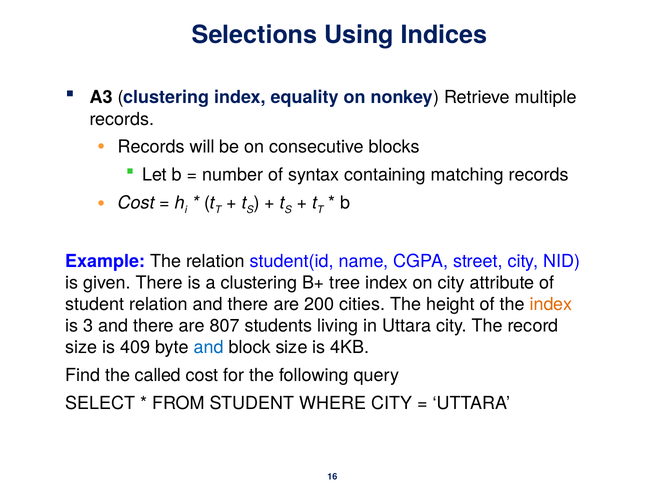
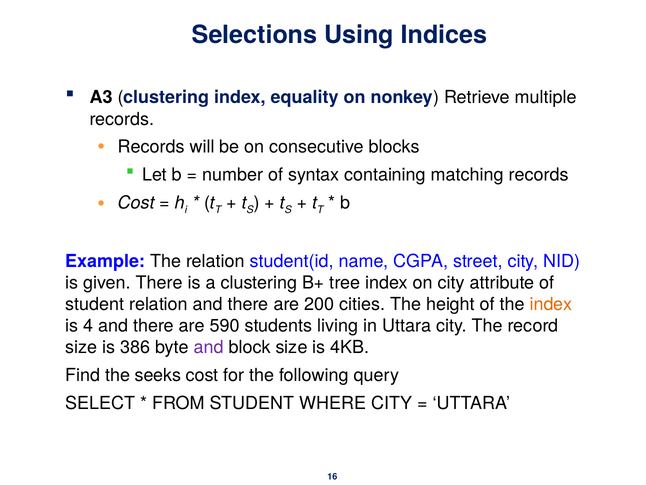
3: 3 -> 4
807: 807 -> 590
409: 409 -> 386
and at (209, 347) colour: blue -> purple
called: called -> seeks
